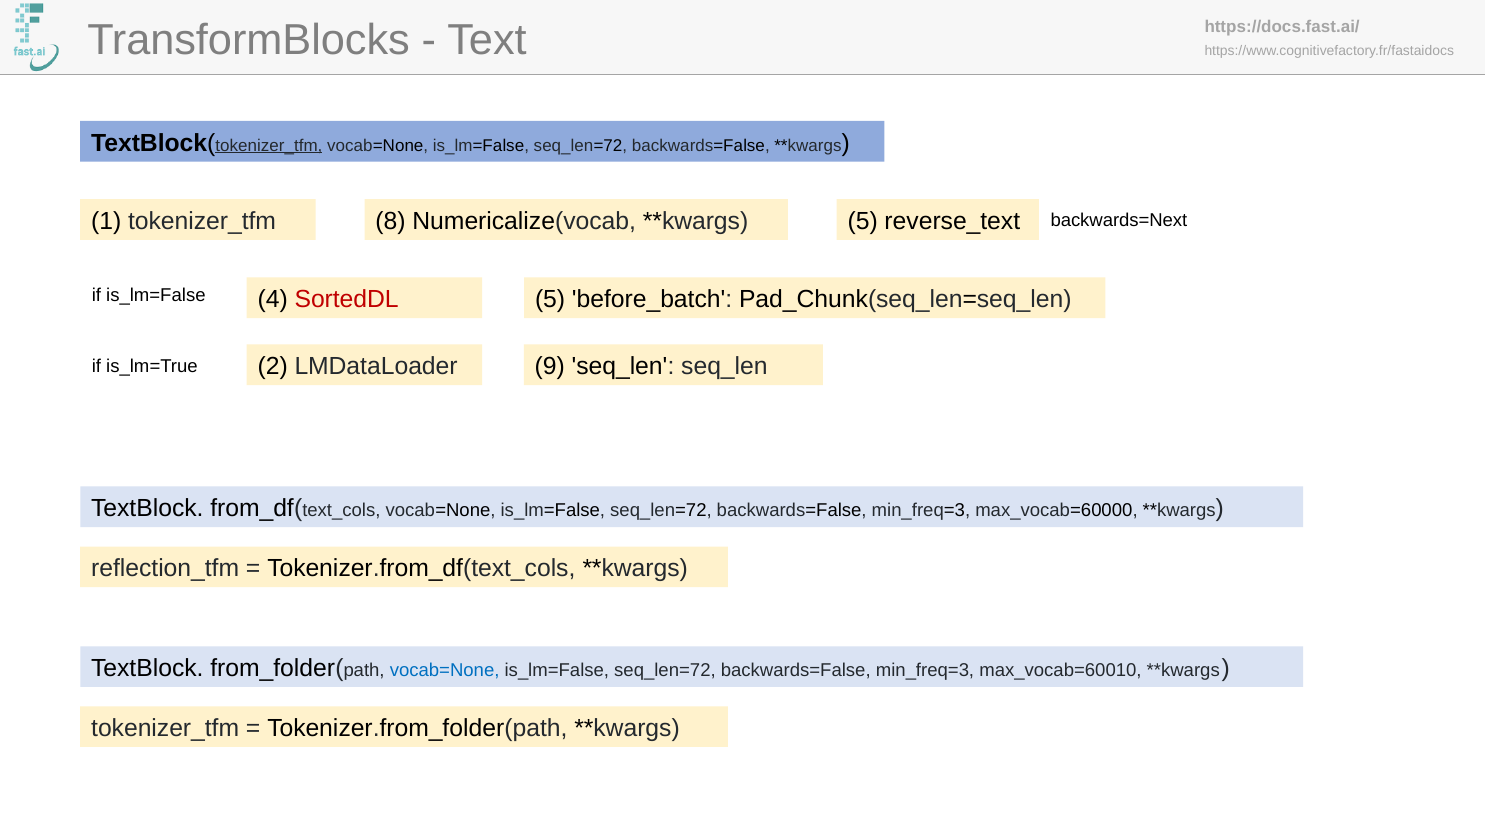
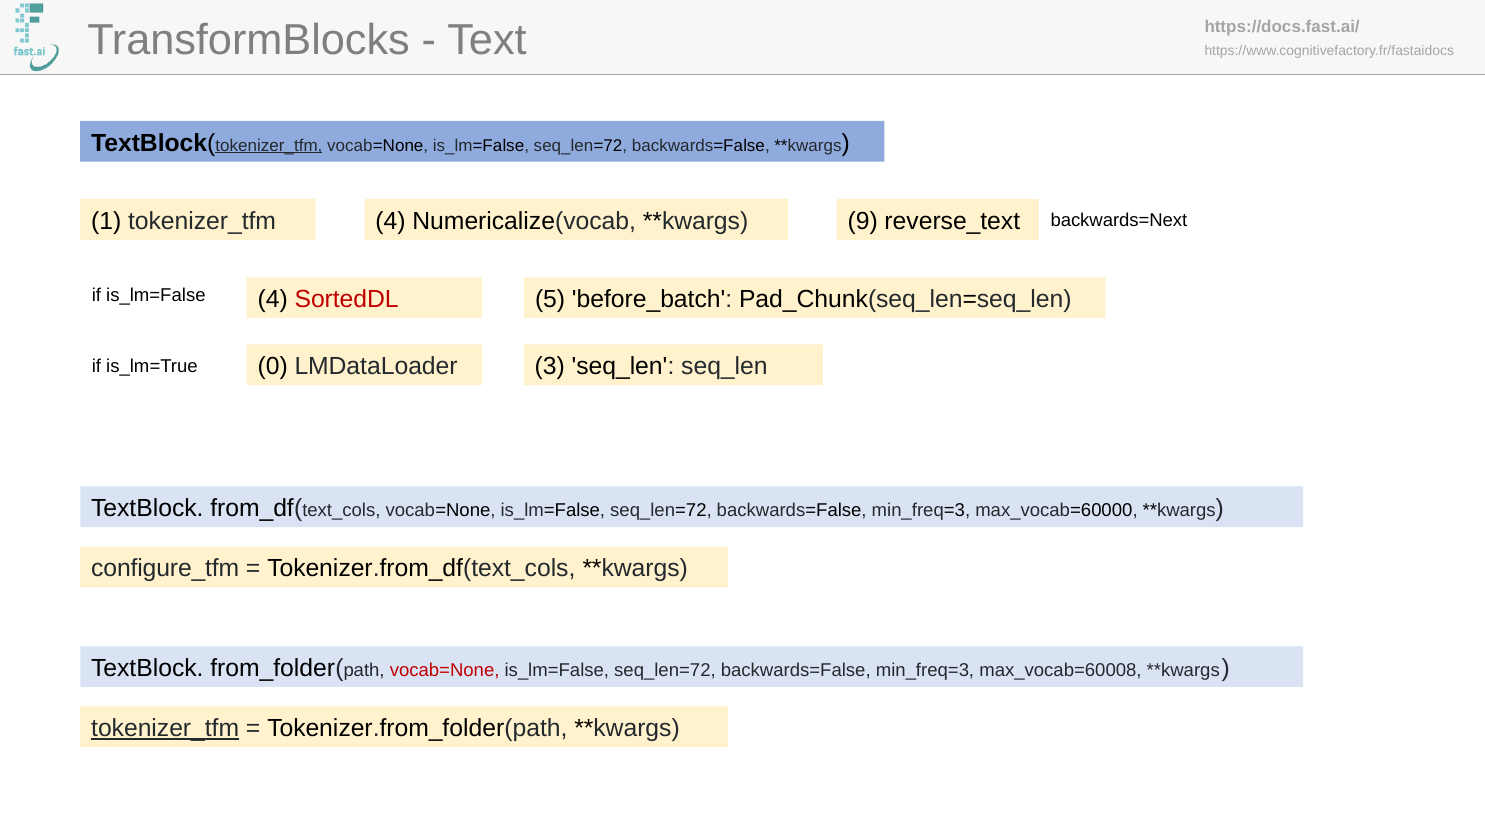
tokenizer_tfm 8: 8 -> 4
5 at (863, 221): 5 -> 9
2: 2 -> 0
9: 9 -> 3
reflection_tfm: reflection_tfm -> configure_tfm
vocab=None at (445, 671) colour: blue -> red
max_vocab=60010: max_vocab=60010 -> max_vocab=60008
tokenizer_tfm at (165, 729) underline: none -> present
